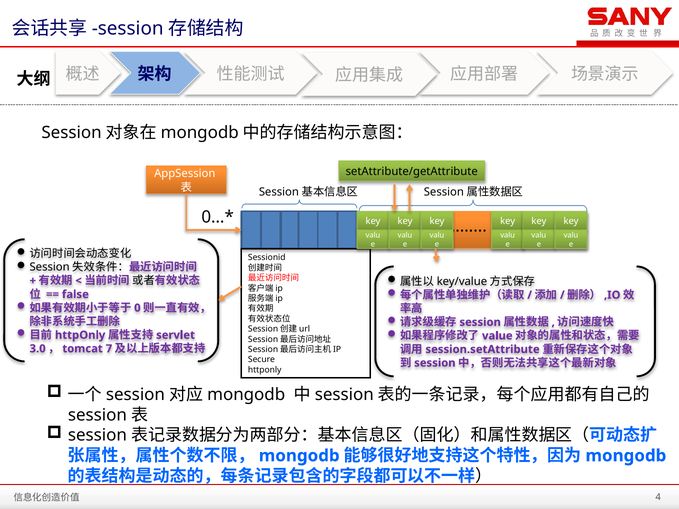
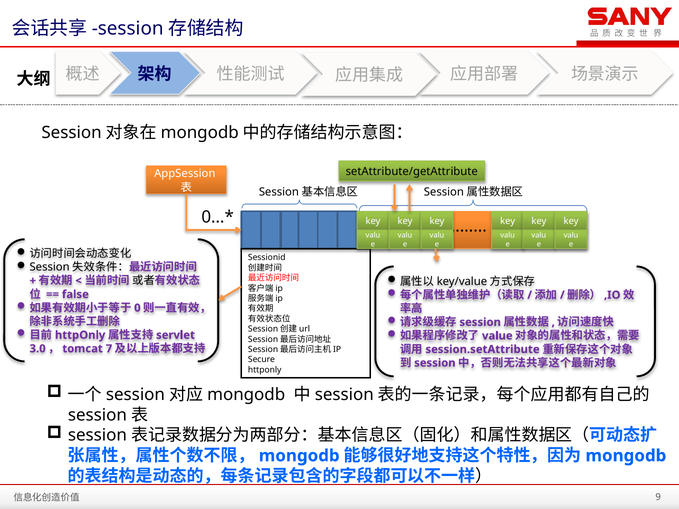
4: 4 -> 9
